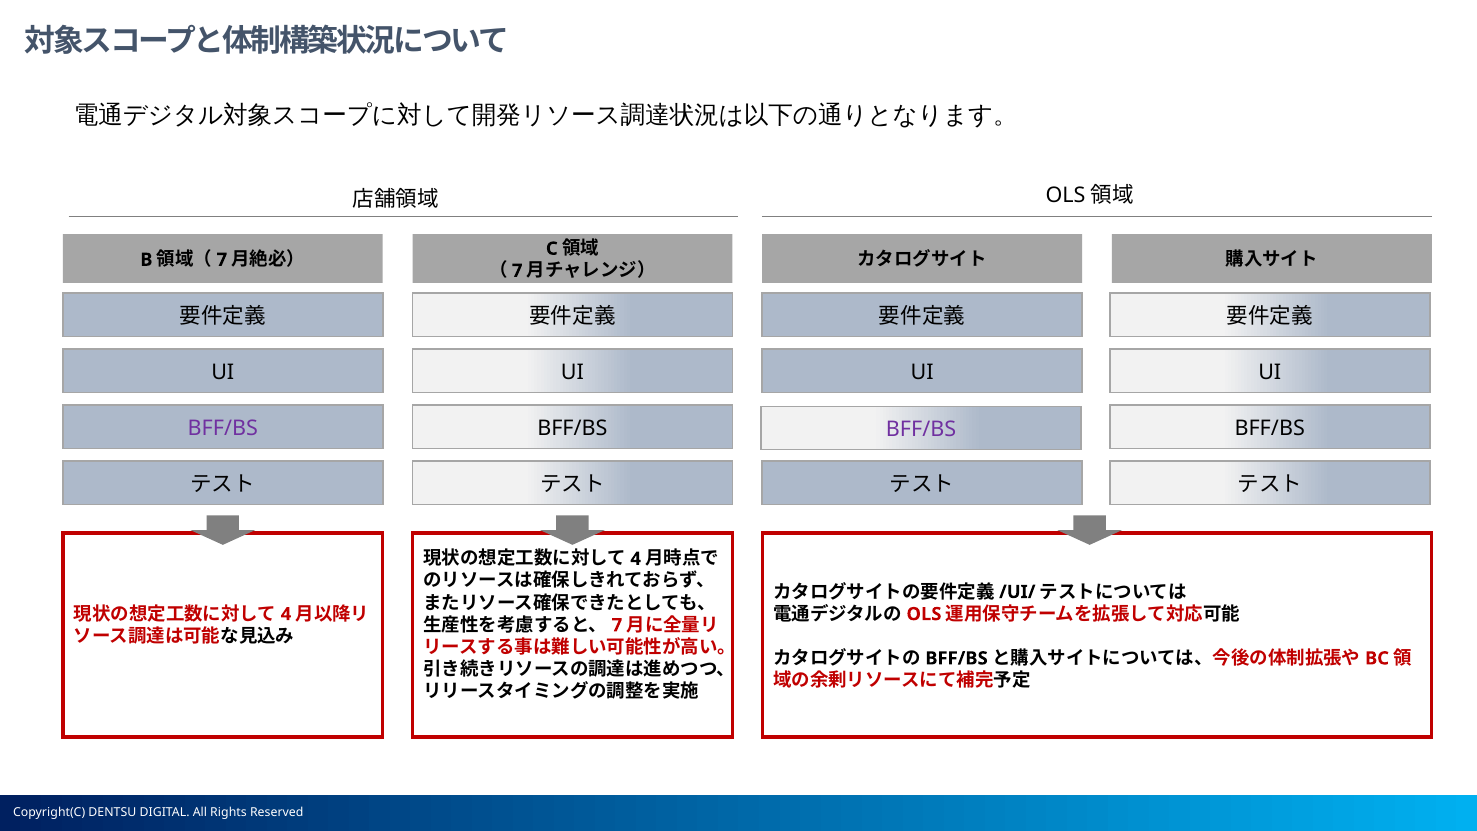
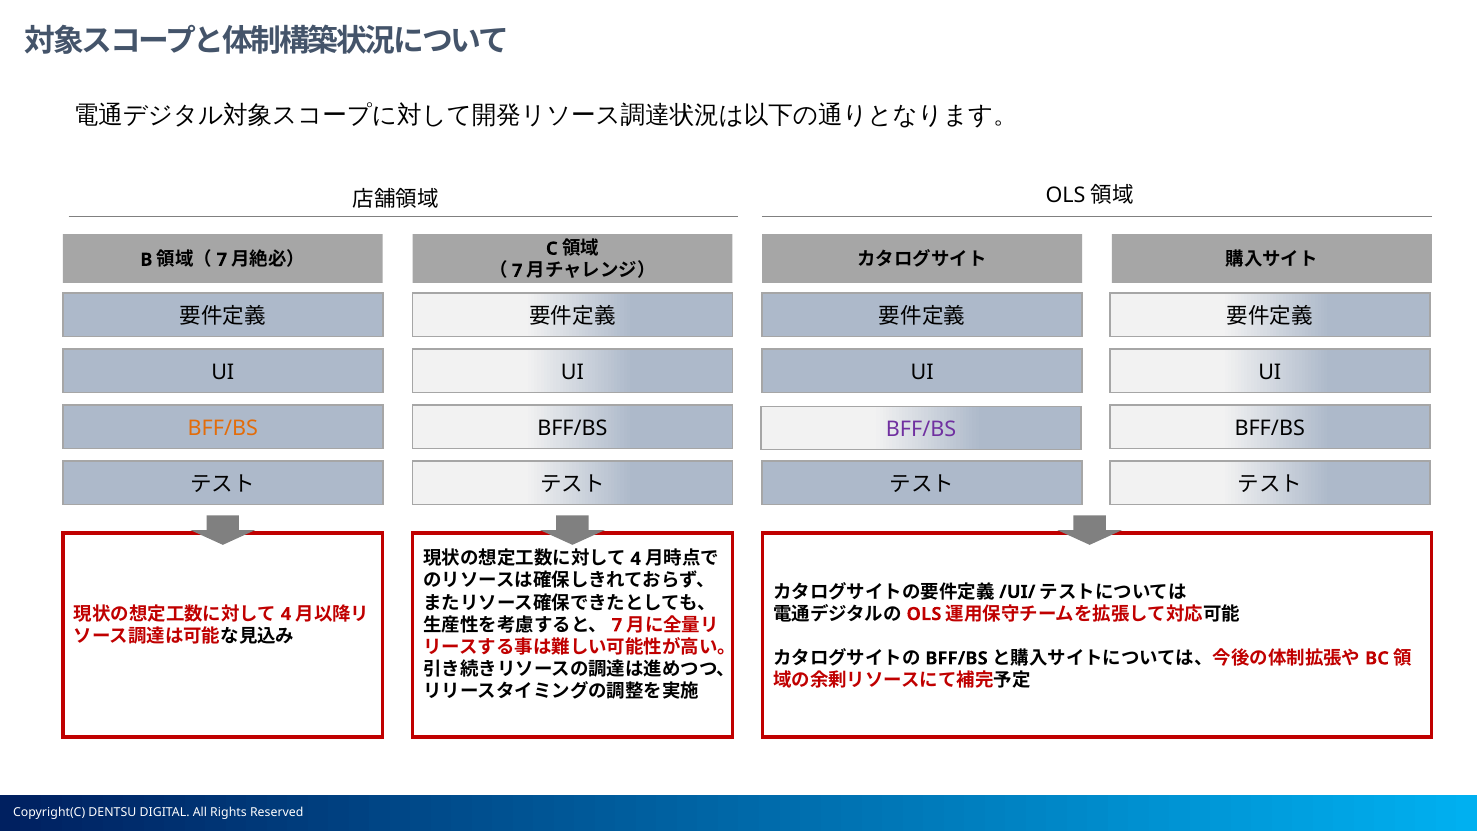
BFF/BS at (223, 428) colour: purple -> orange
